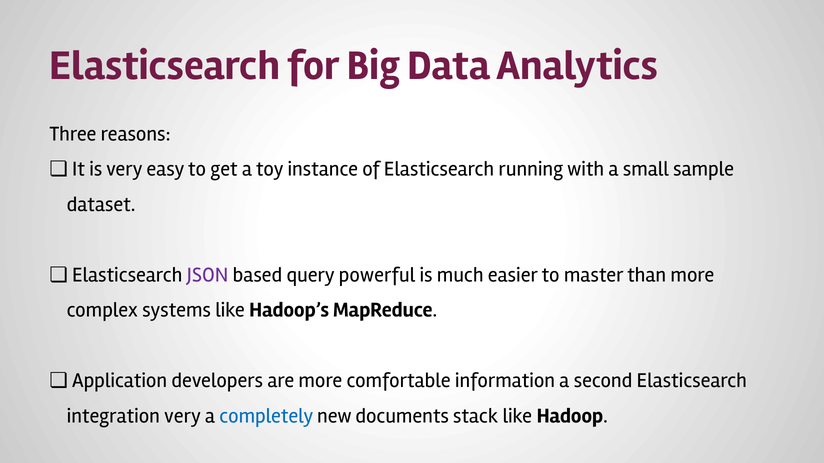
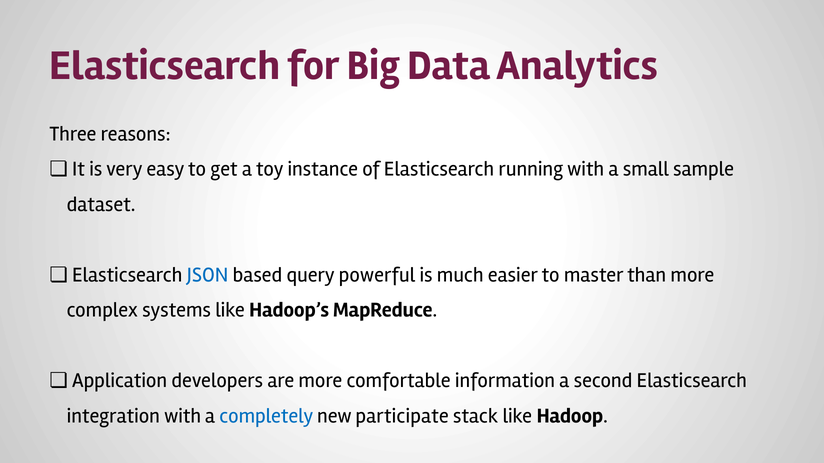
JSON colour: purple -> blue
integration very: very -> with
documents: documents -> participate
